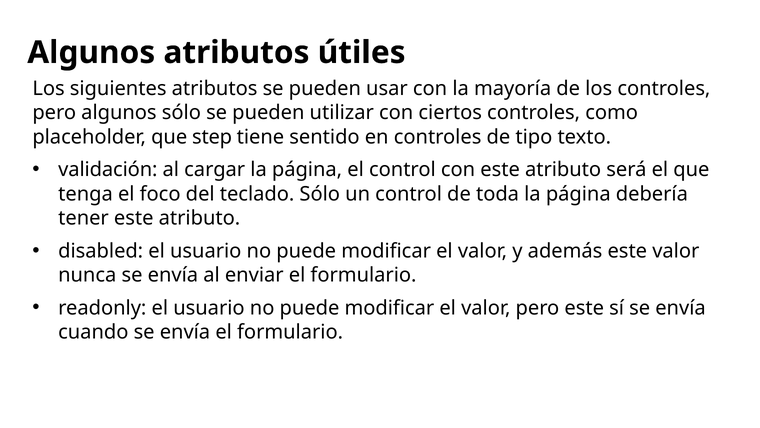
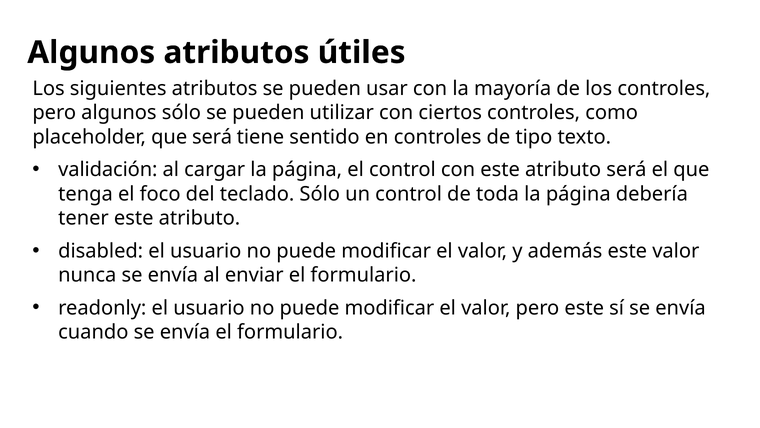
que step: step -> será
